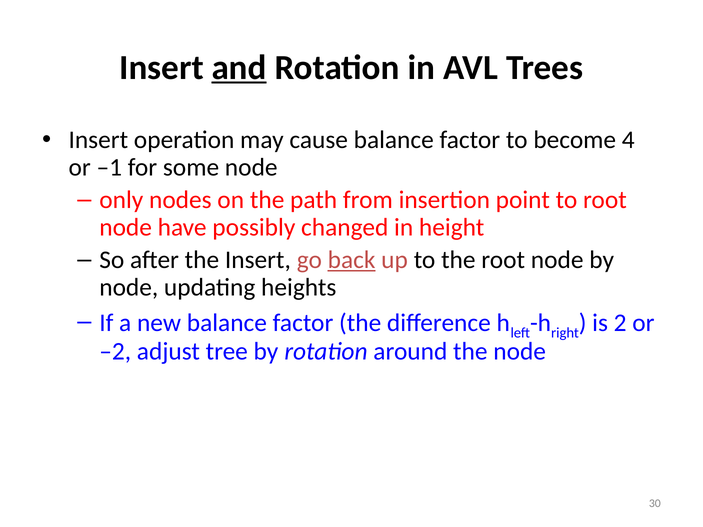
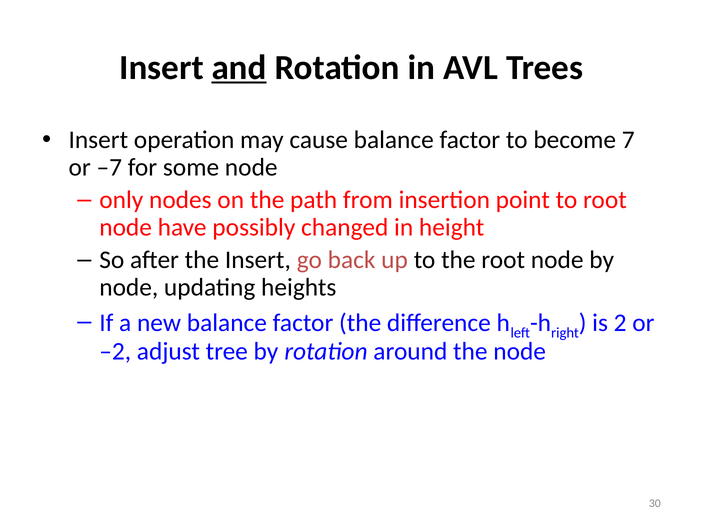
4: 4 -> 7
–1: –1 -> –7
back underline: present -> none
